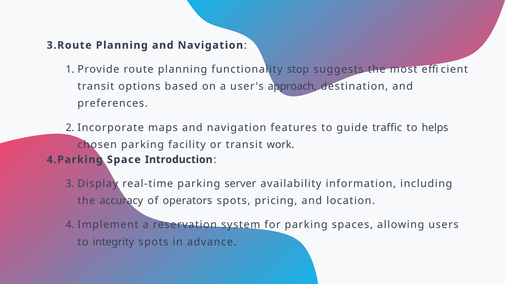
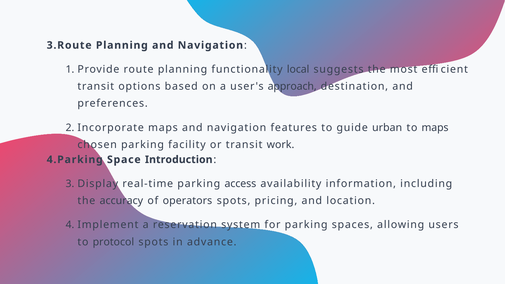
stop: stop -> local
traffic: traffic -> urban
to helps: helps -> maps
server: server -> access
integrity: integrity -> protocol
